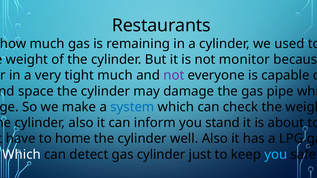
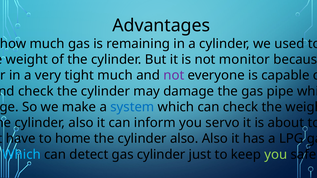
Restaurants: Restaurants -> Advantages
space at (36, 91): space -> check
stand: stand -> servo
well at (184, 139): well -> also
Which at (22, 155) colour: white -> light blue
you at (276, 155) colour: light blue -> light green
